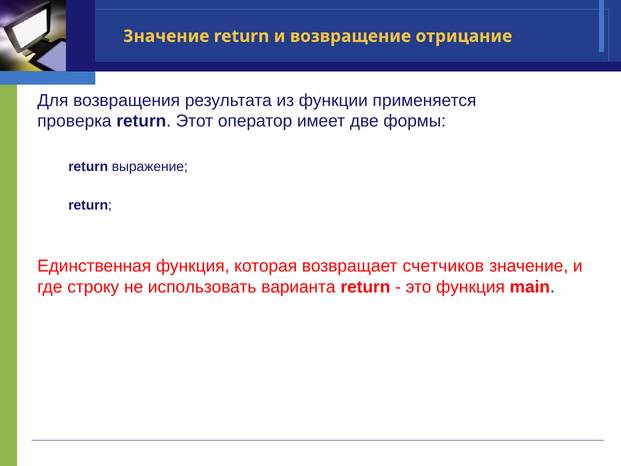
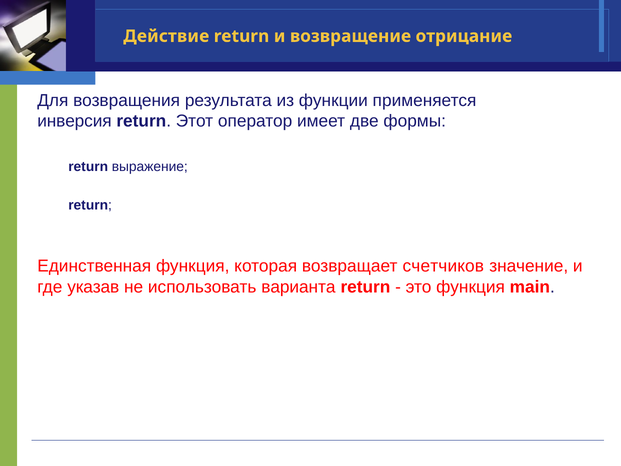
Значение at (166, 36): Значение -> Действие
проверка: проверка -> инверсия
строку: строку -> указав
